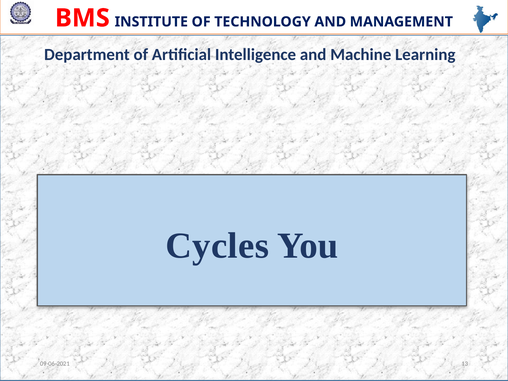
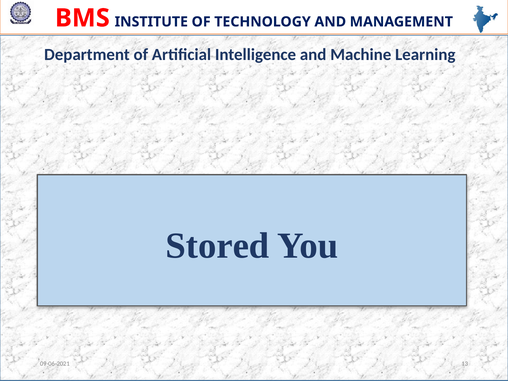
Cycles: Cycles -> Stored
